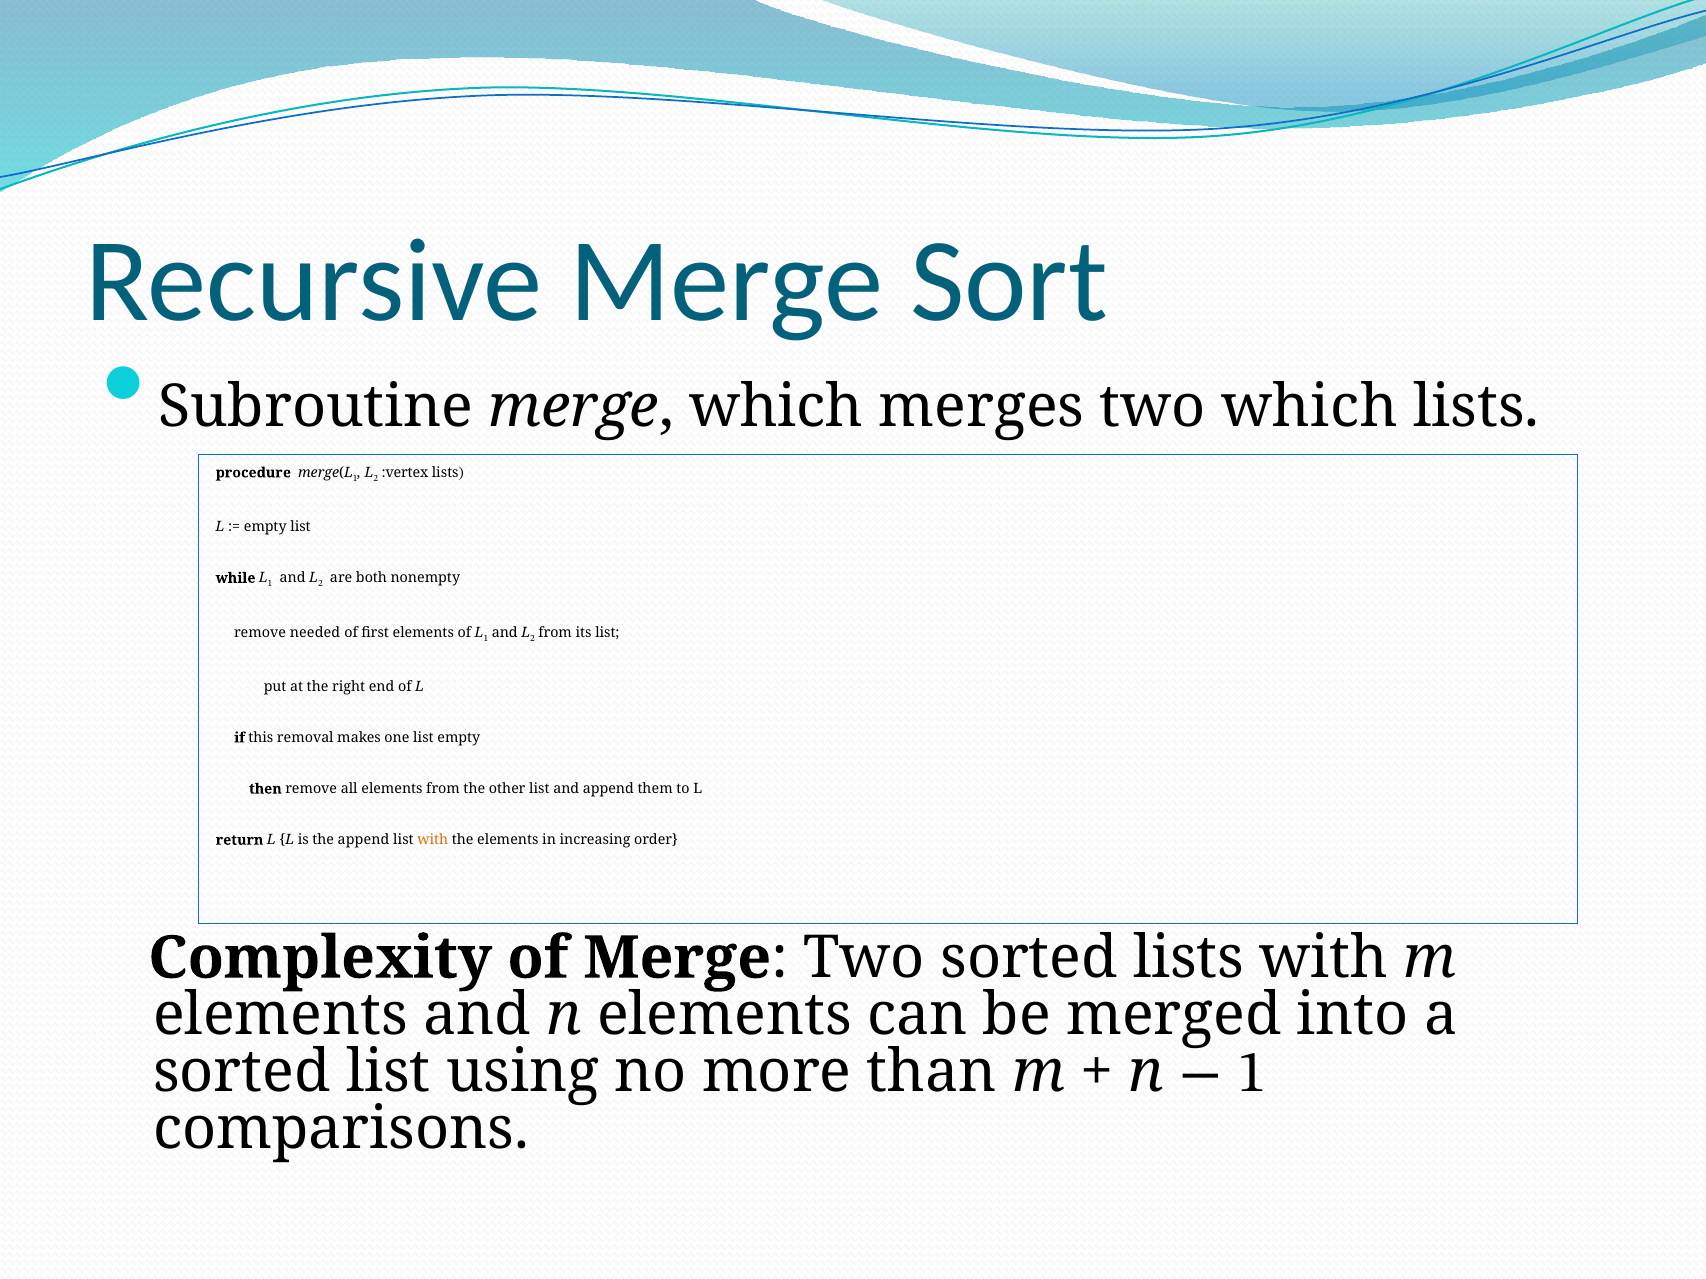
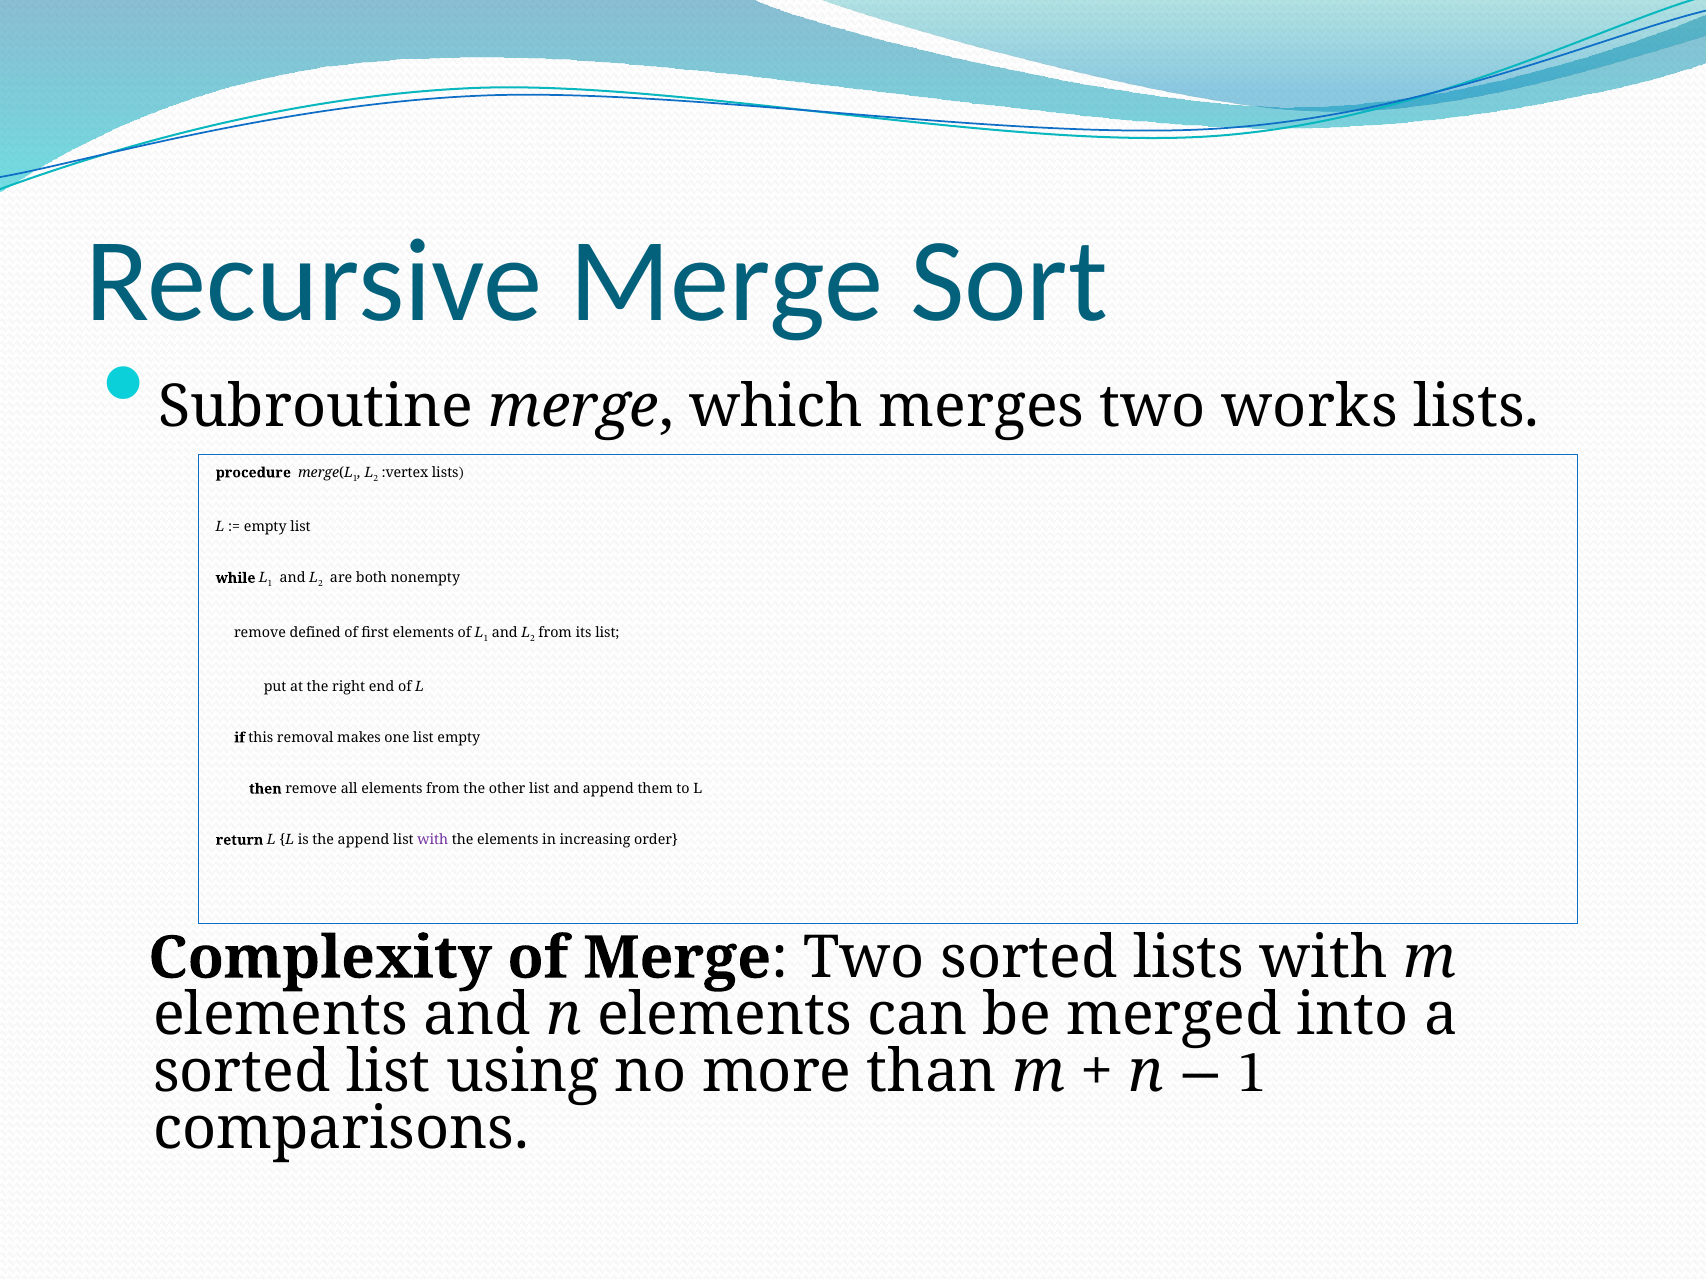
two which: which -> works
needed: needed -> defined
with at (433, 840) colour: orange -> purple
